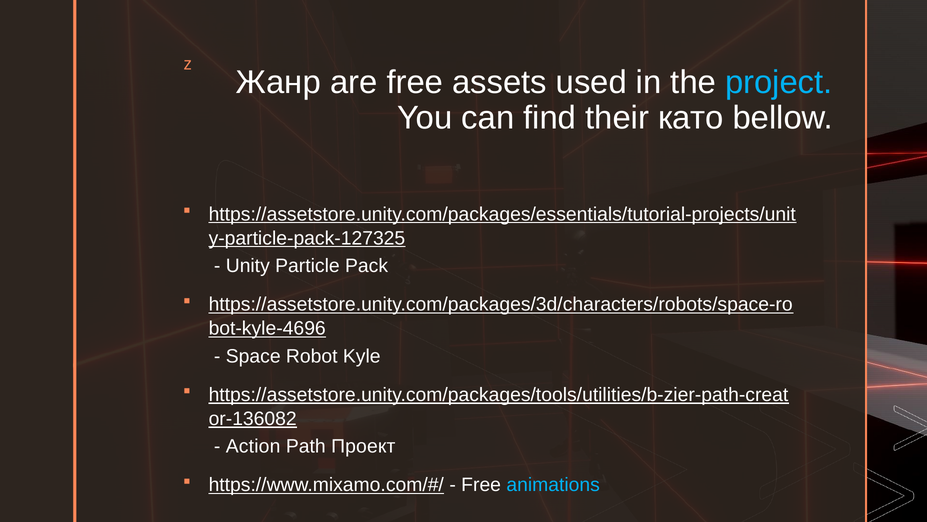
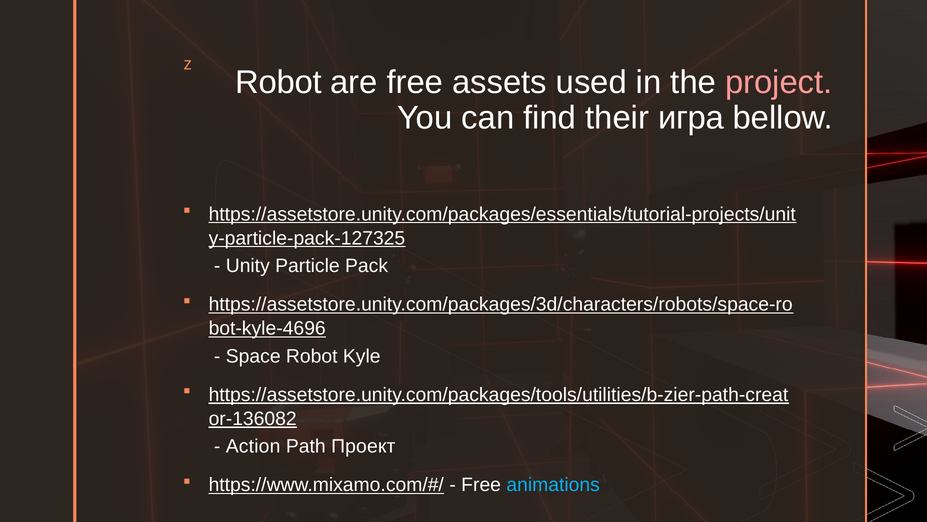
Жанр at (278, 82): Жанр -> Robot
project colour: light blue -> pink
като: като -> игра
